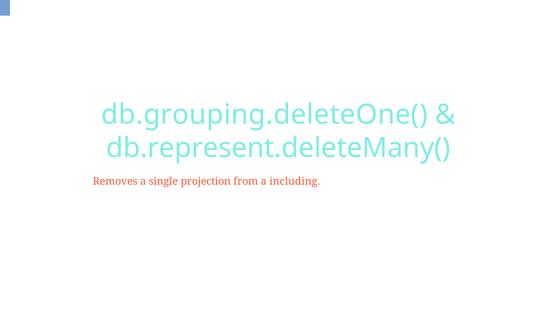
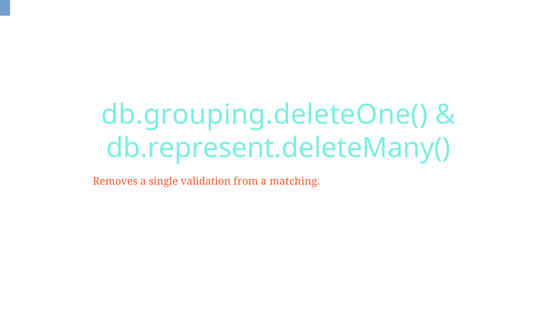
projection: projection -> validation
including: including -> matching
